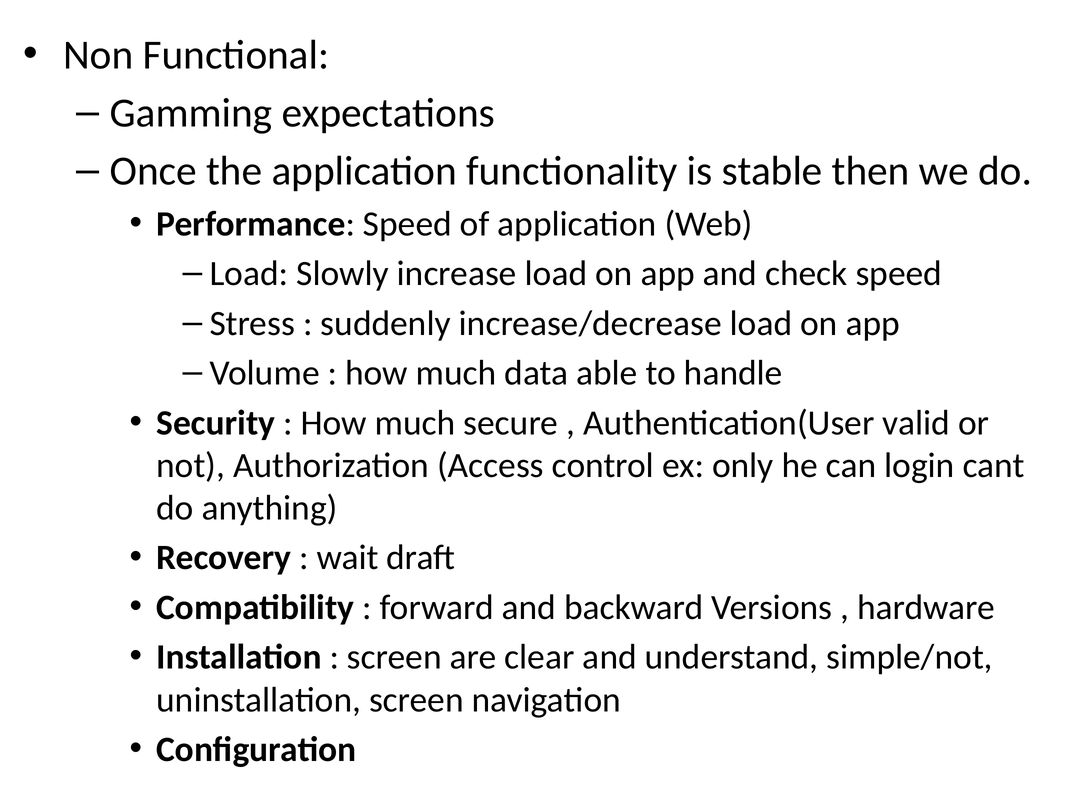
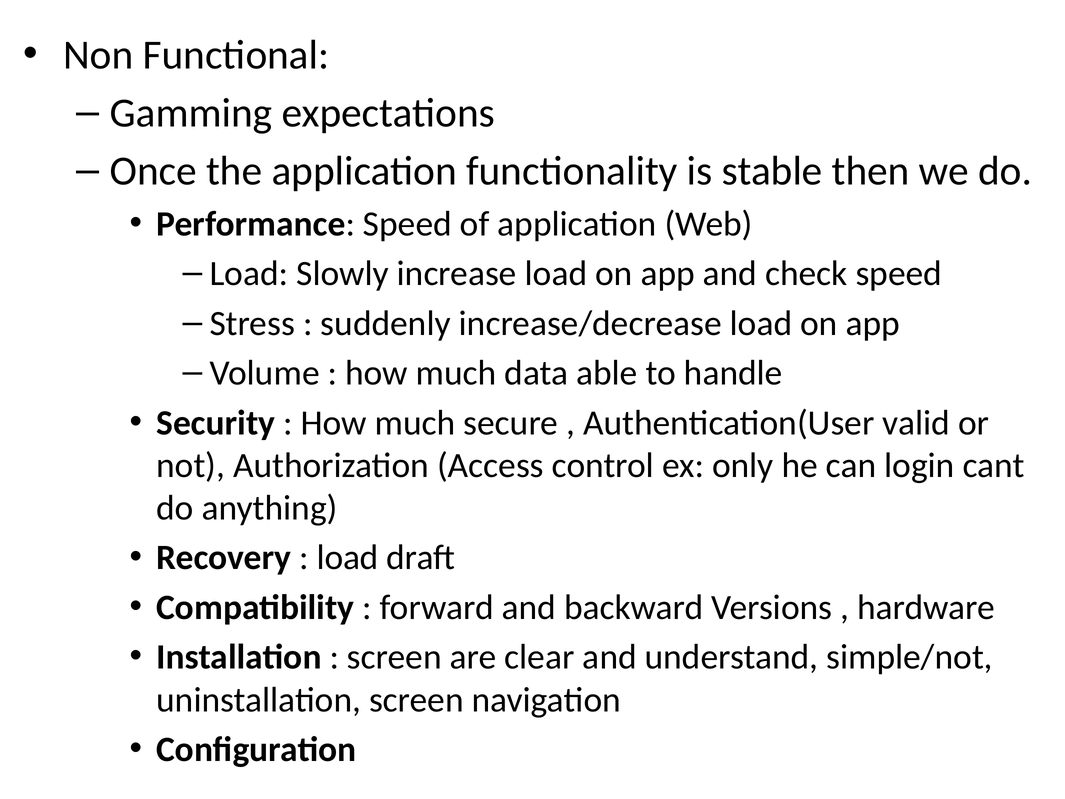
wait at (348, 558): wait -> load
